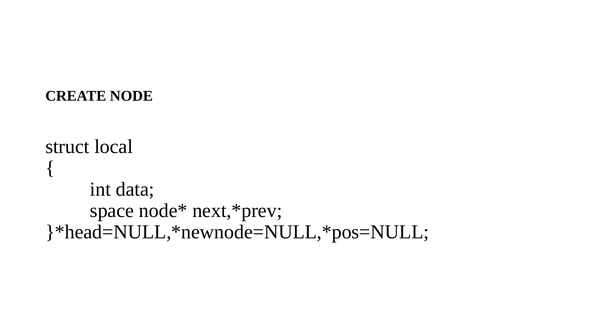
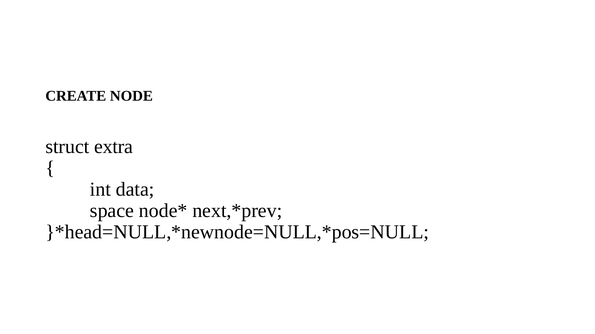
local: local -> extra
